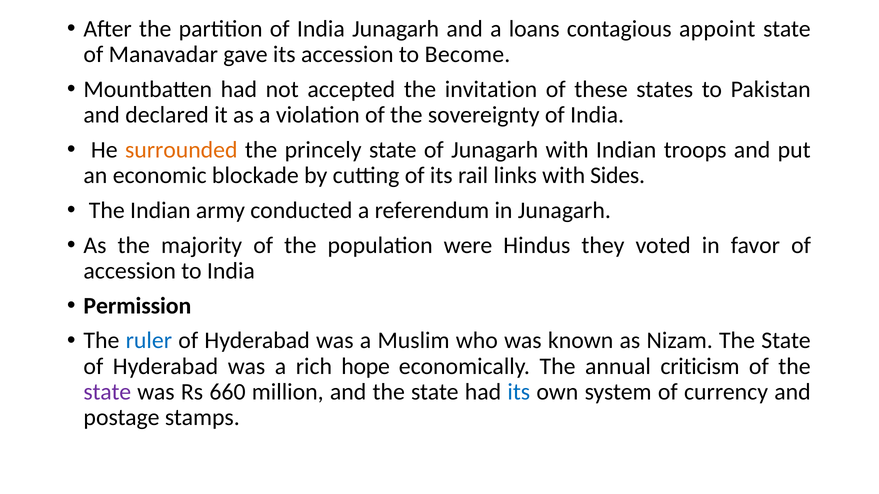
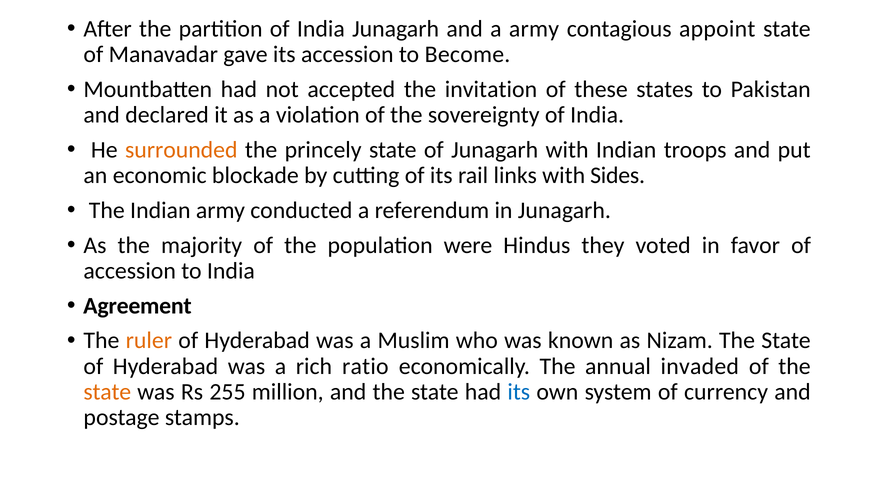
a loans: loans -> army
Permission: Permission -> Agreement
ruler colour: blue -> orange
hope: hope -> ratio
criticism: criticism -> invaded
state at (107, 392) colour: purple -> orange
660: 660 -> 255
